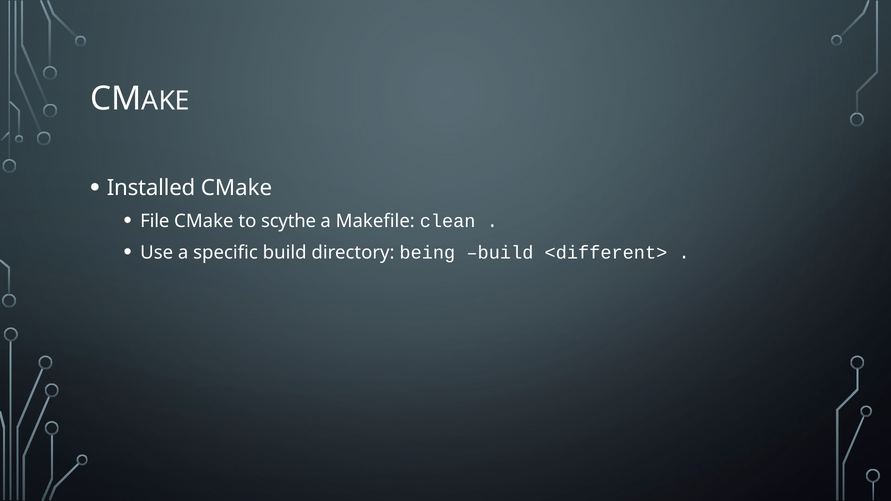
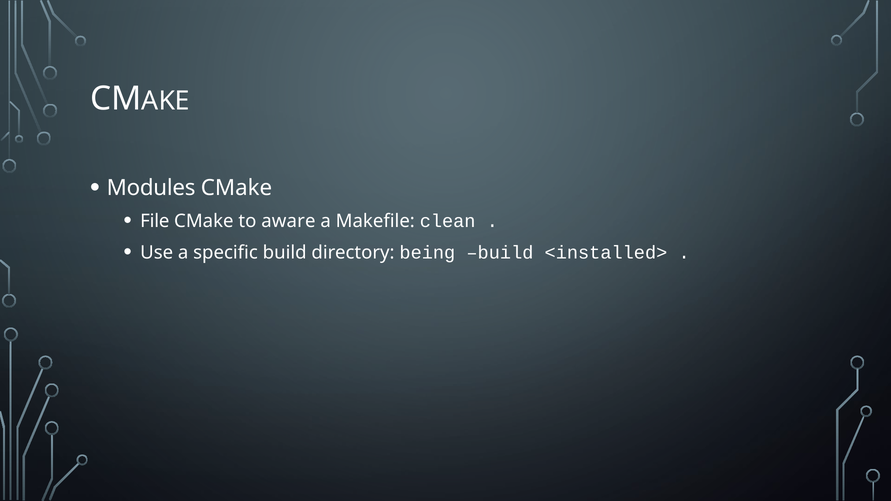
Installed: Installed -> Modules
scythe: scythe -> aware
<different>: <different> -> <installed>
